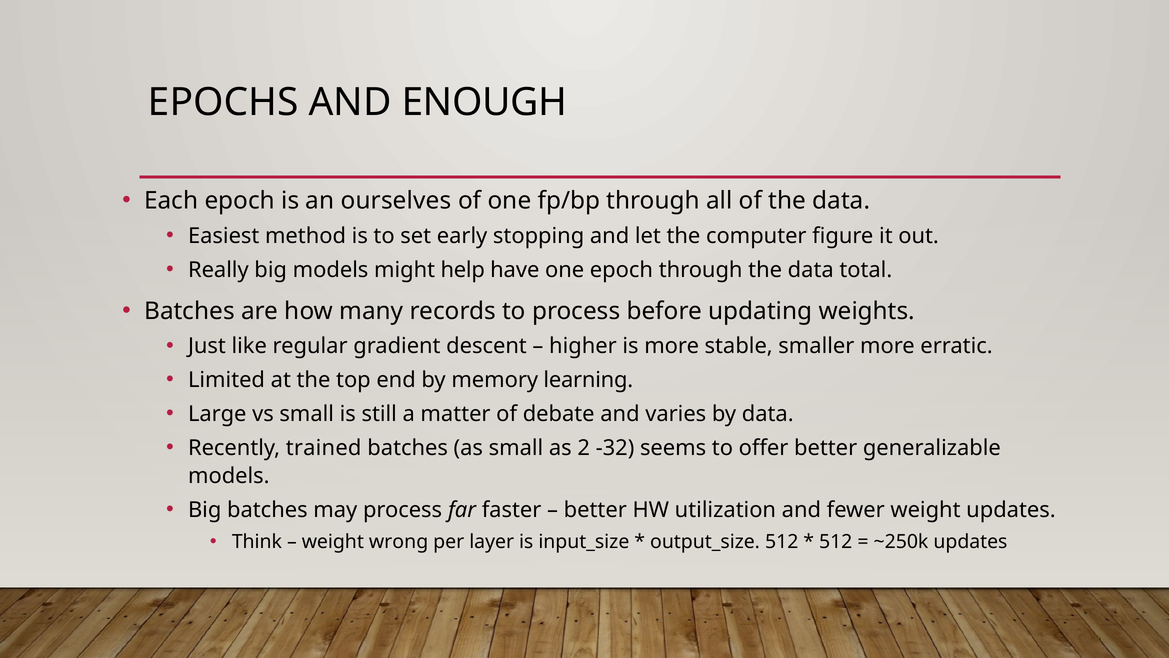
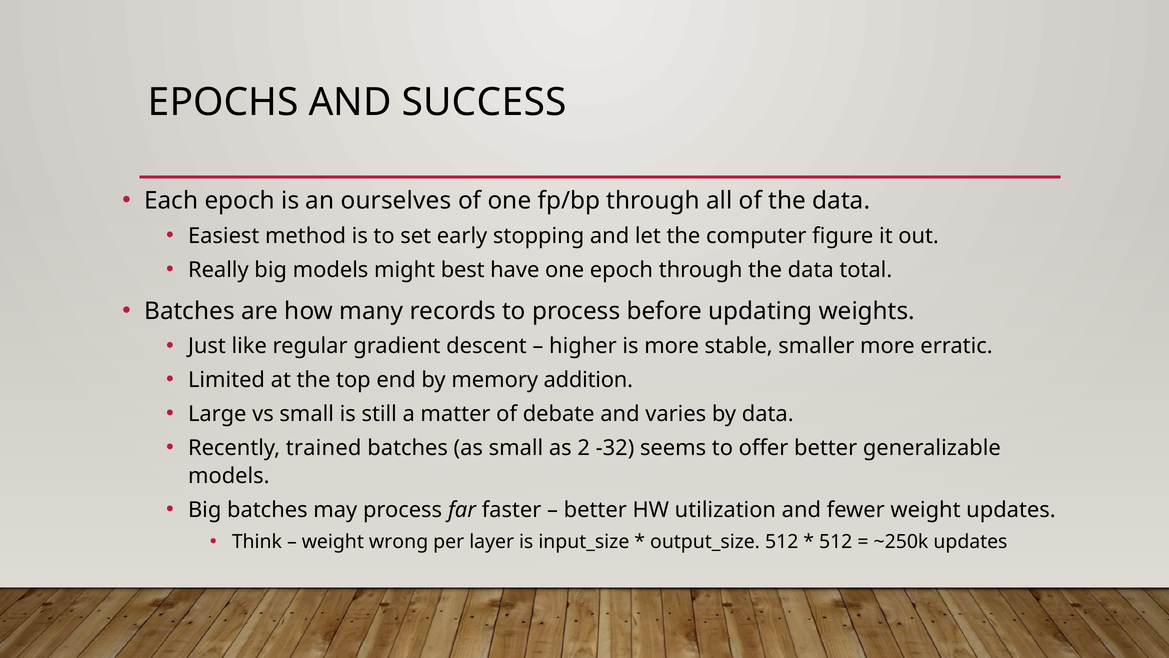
ENOUGH: ENOUGH -> SUCCESS
help: help -> best
learning: learning -> addition
